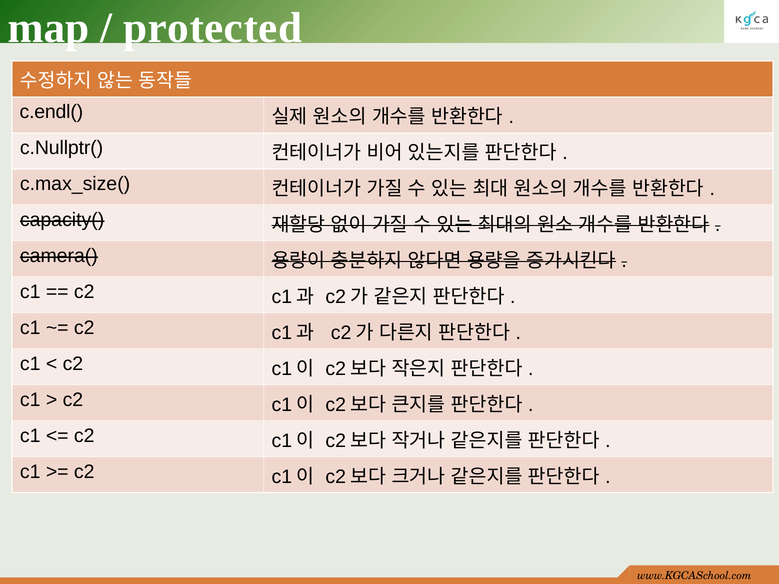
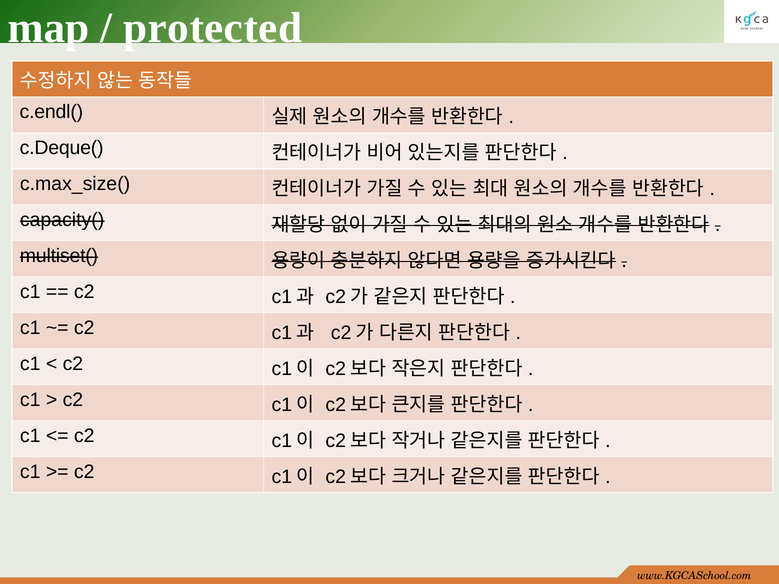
c.Nullptr(: c.Nullptr( -> c.Deque(
camera(: camera( -> multiset(
